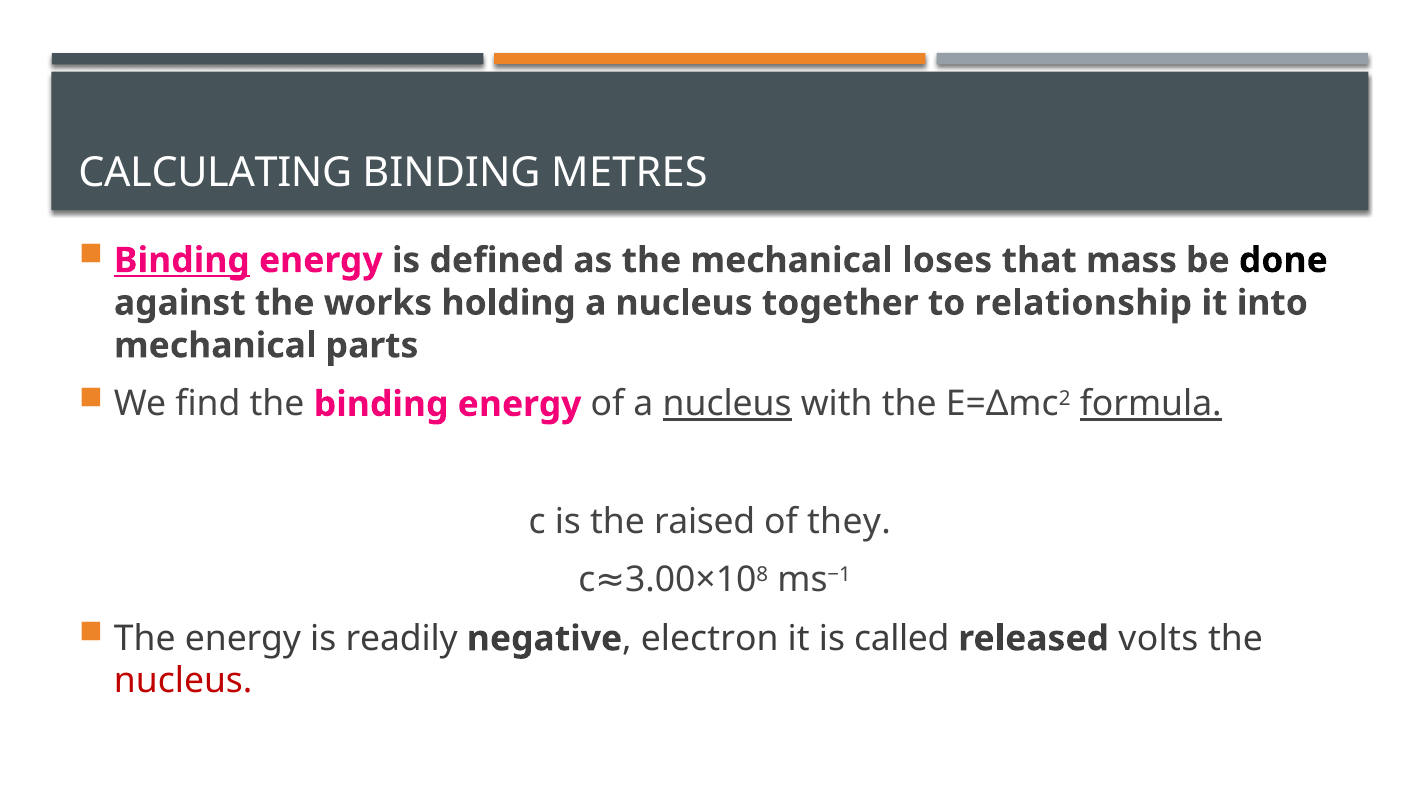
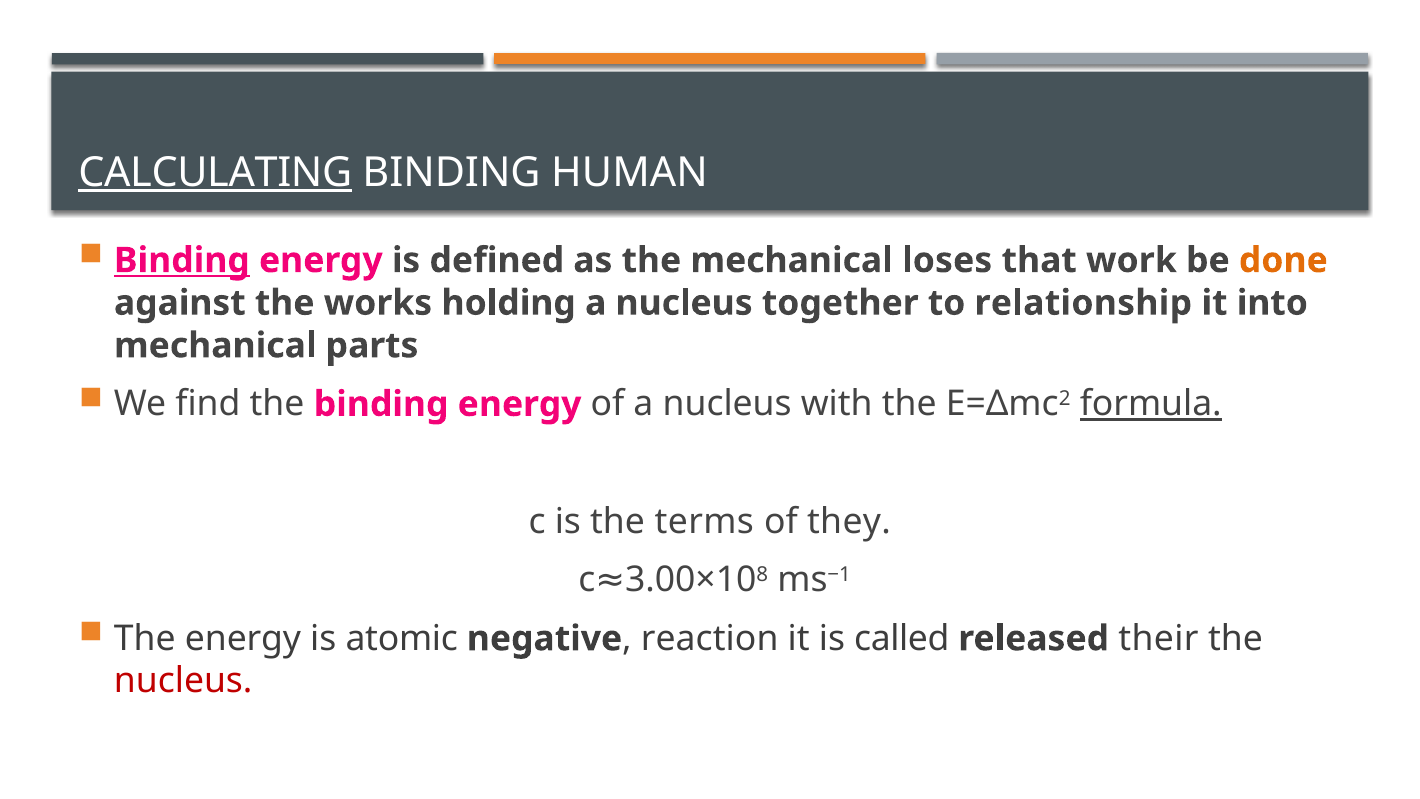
CALCULATING underline: none -> present
METRES: METRES -> HUMAN
mass: mass -> work
done colour: black -> orange
nucleus at (727, 404) underline: present -> none
raised: raised -> terms
readily: readily -> atomic
electron: electron -> reaction
volts: volts -> their
